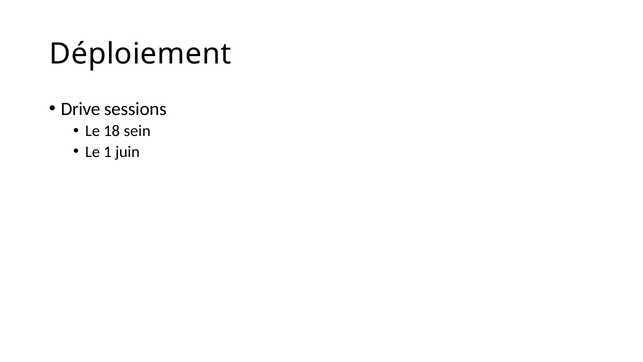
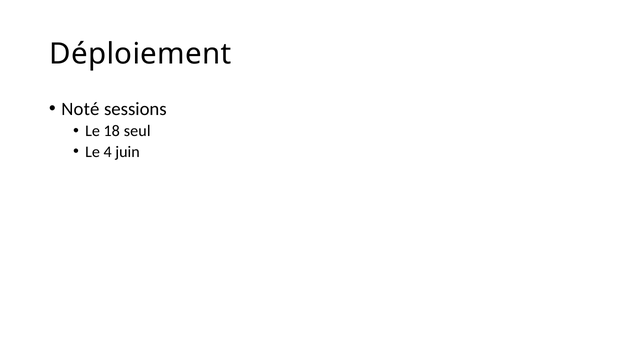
Drive: Drive -> Noté
sein: sein -> seul
1: 1 -> 4
